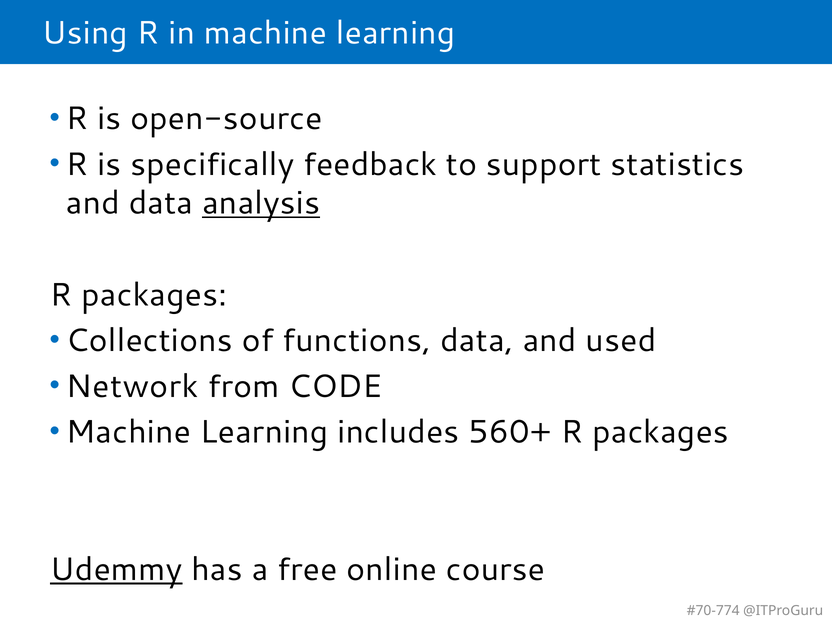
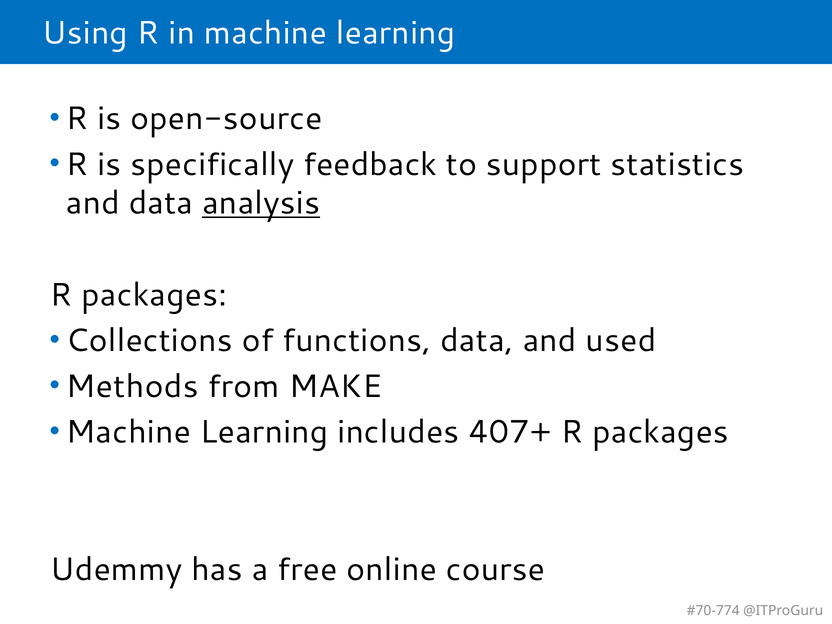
Network: Network -> Methods
CODE: CODE -> MAKE
560+: 560+ -> 407+
Udemmy underline: present -> none
